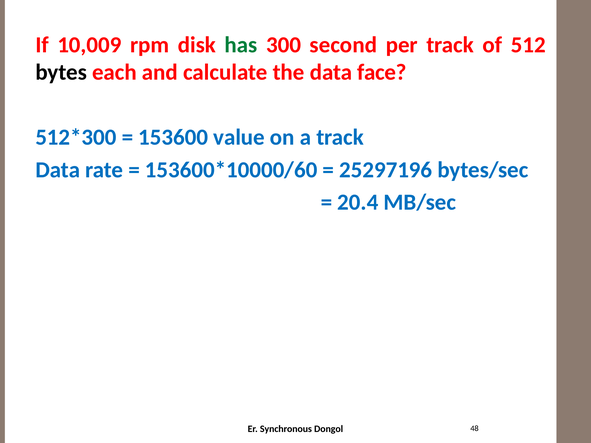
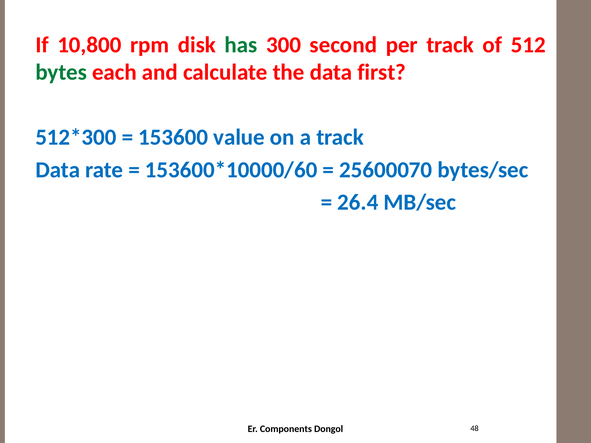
10,009: 10,009 -> 10,800
bytes colour: black -> green
face: face -> first
25297196: 25297196 -> 25600070
20.4: 20.4 -> 26.4
Synchronous: Synchronous -> Components
